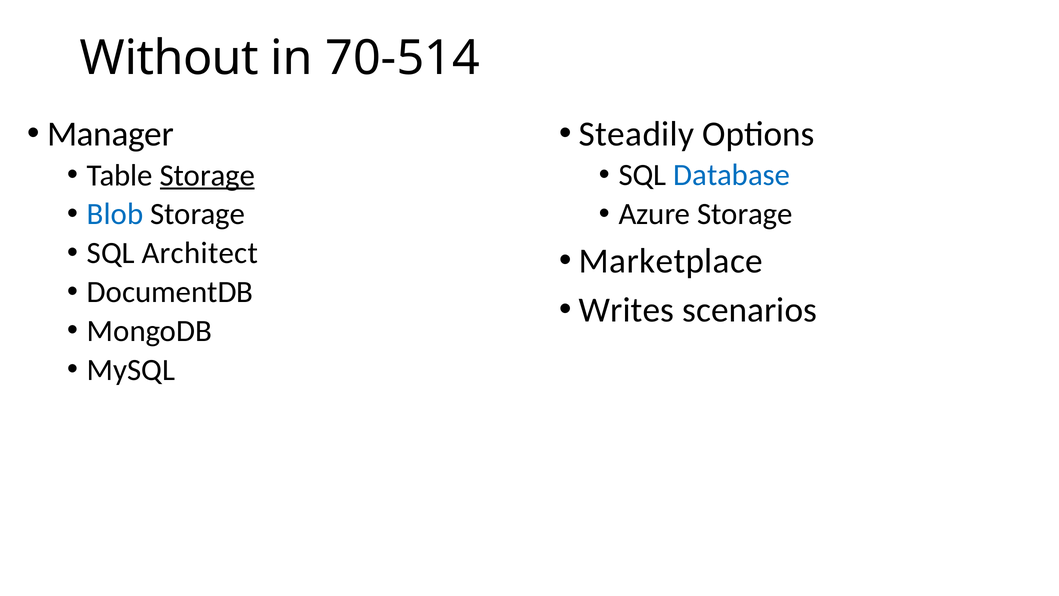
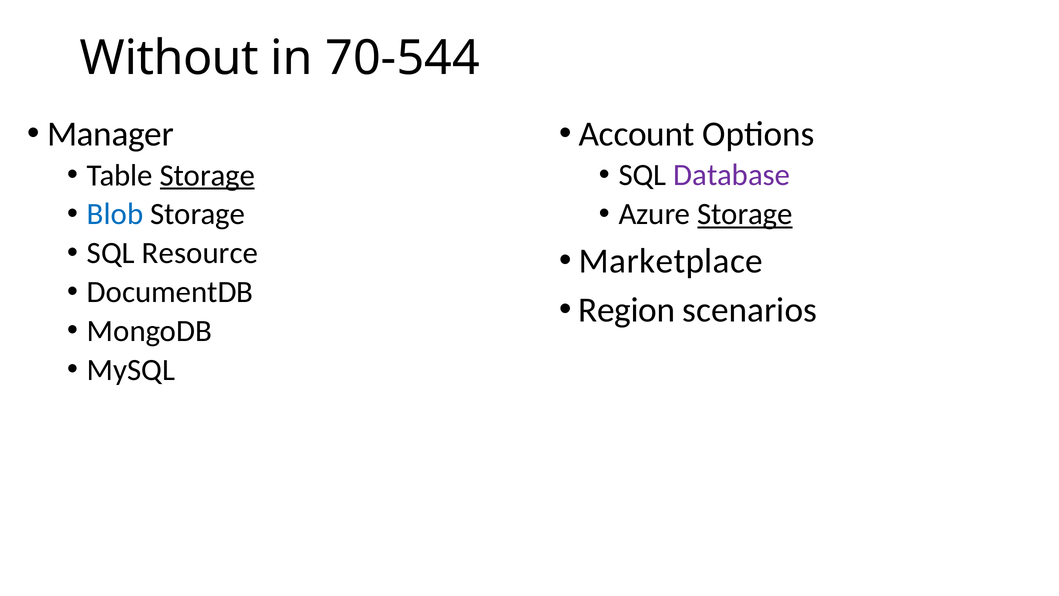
70-514: 70-514 -> 70-544
Steadily: Steadily -> Account
Database colour: blue -> purple
Storage at (745, 214) underline: none -> present
Architect: Architect -> Resource
Writes: Writes -> Region
